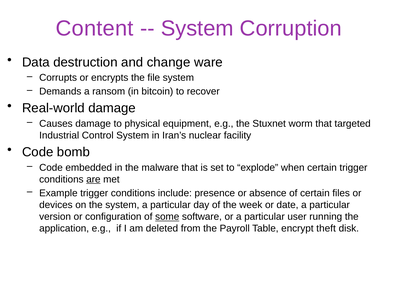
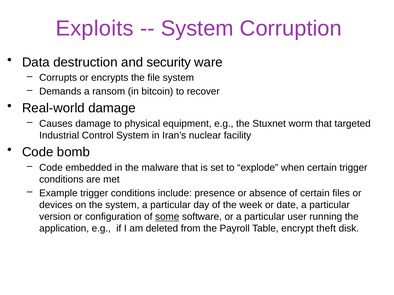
Content: Content -> Exploits
change: change -> security
are underline: present -> none
